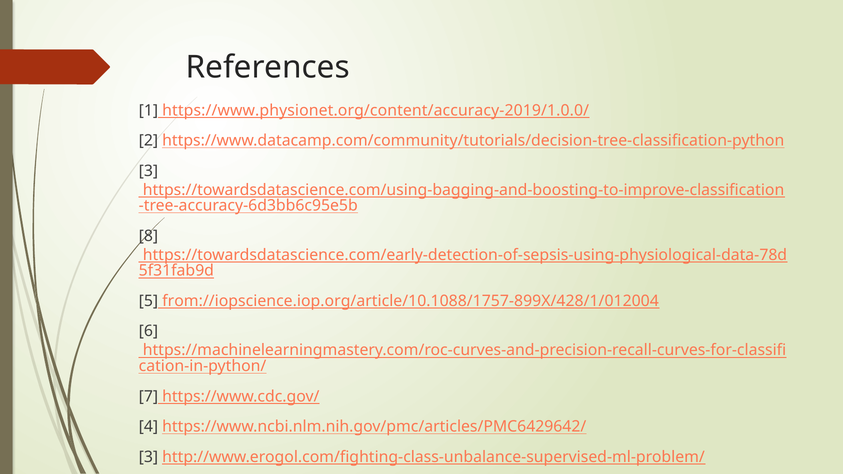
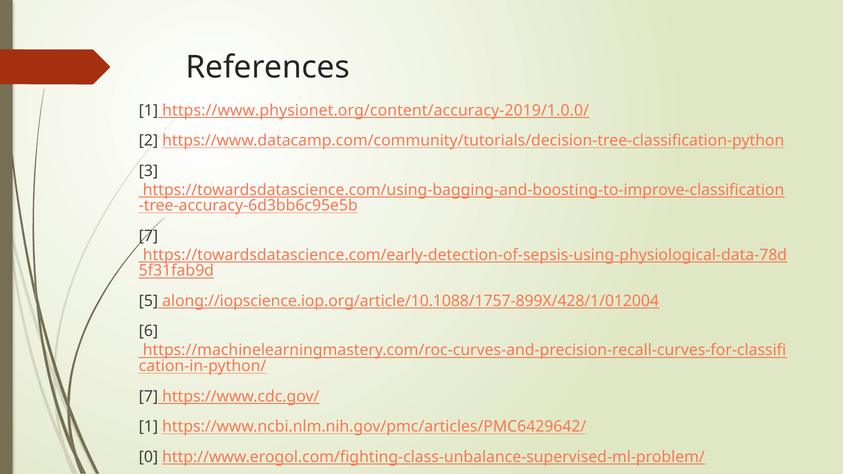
8 at (148, 236): 8 -> 7
from://iopscience.iop.org/article/10.1088/1757-899X/428/1/012004: from://iopscience.iop.org/article/10.1088/1757-899X/428/1/012004 -> along://iopscience.iop.org/article/10.1088/1757-899X/428/1/012004
4 at (148, 427): 4 -> 1
3 at (148, 457): 3 -> 0
